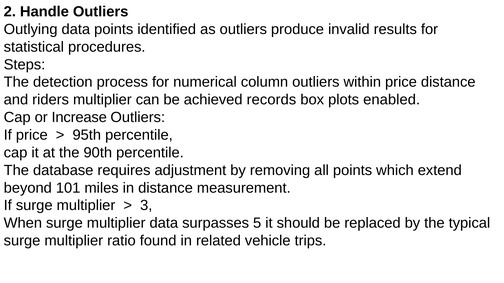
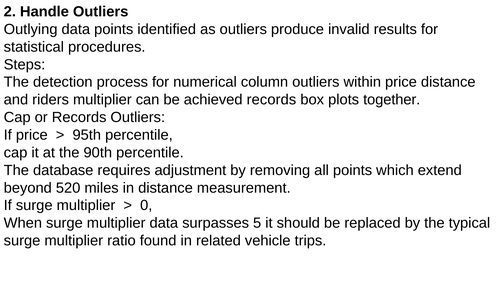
enabled: enabled -> together
or Increase: Increase -> Records
101: 101 -> 520
3: 3 -> 0
